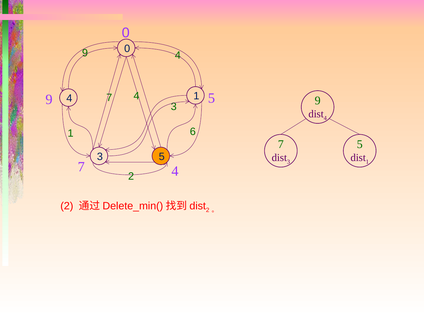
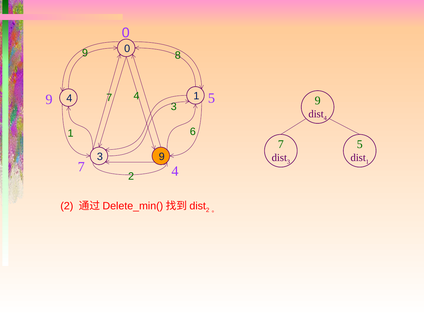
9 4: 4 -> 8
5 at (162, 157): 5 -> 9
